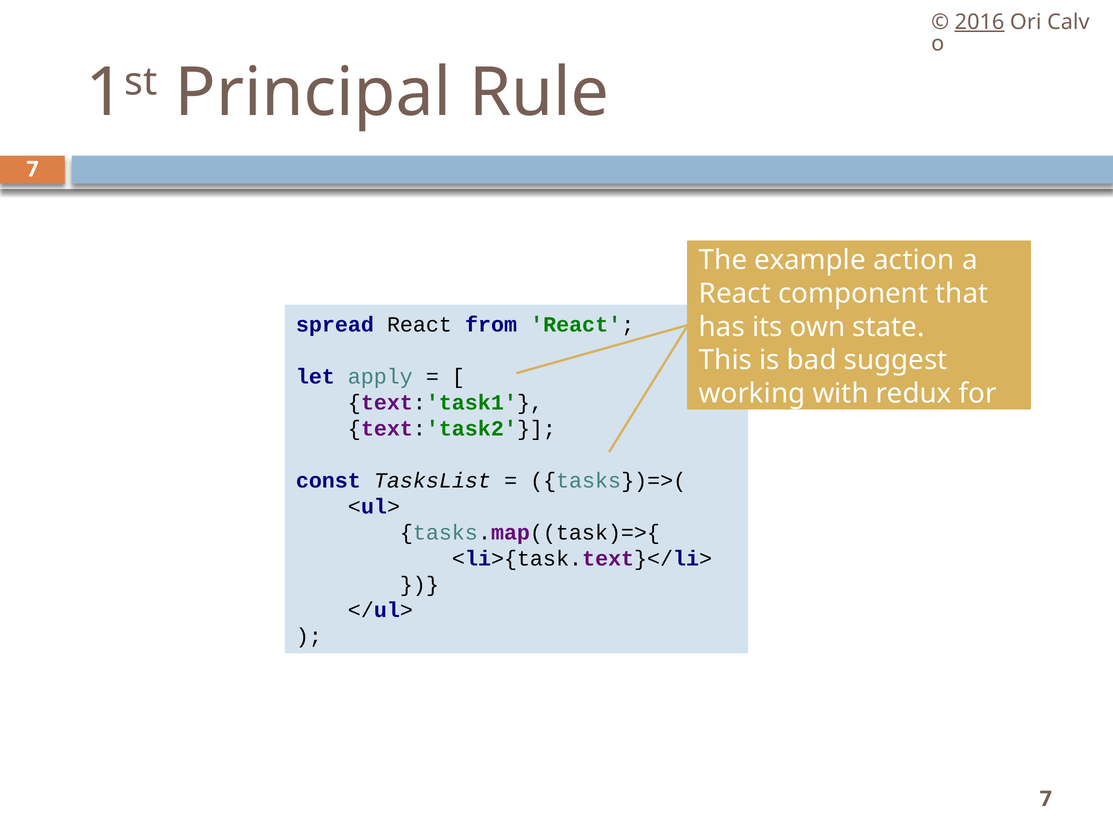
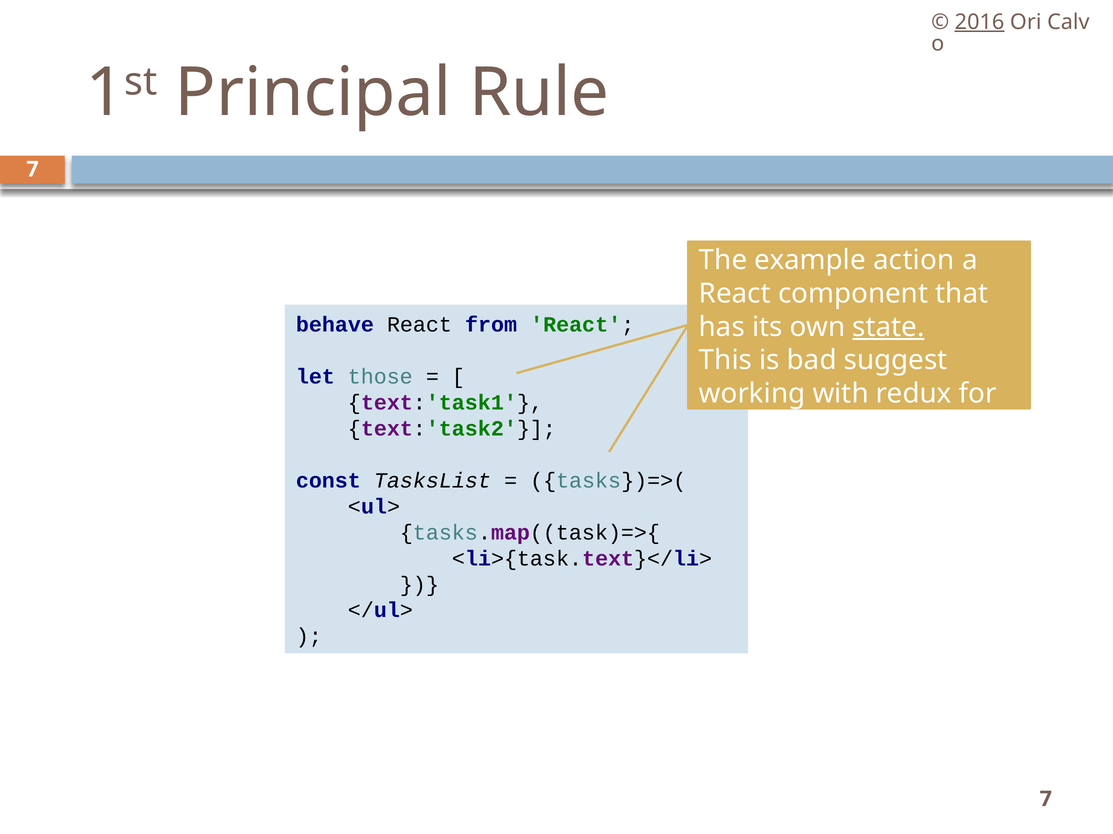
spread: spread -> behave
state underline: none -> present
apply: apply -> those
